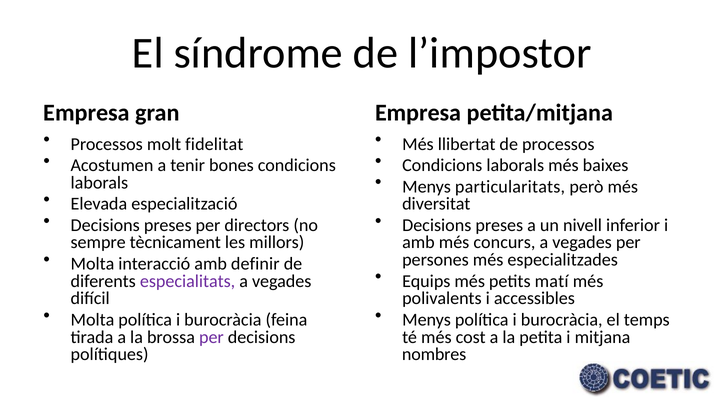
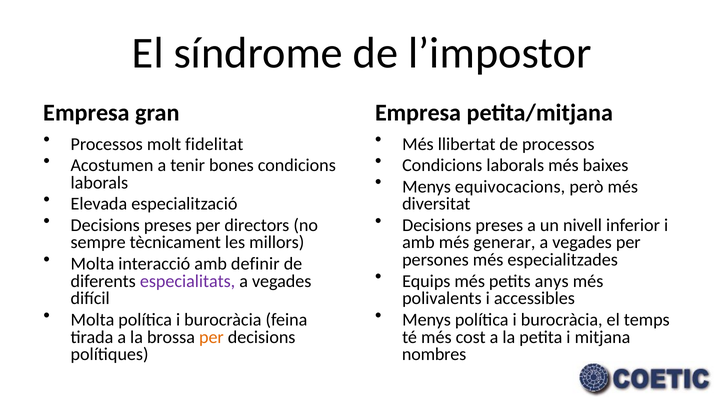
particularitats: particularitats -> equivocacions
concurs: concurs -> generar
matí: matí -> anys
per at (211, 337) colour: purple -> orange
